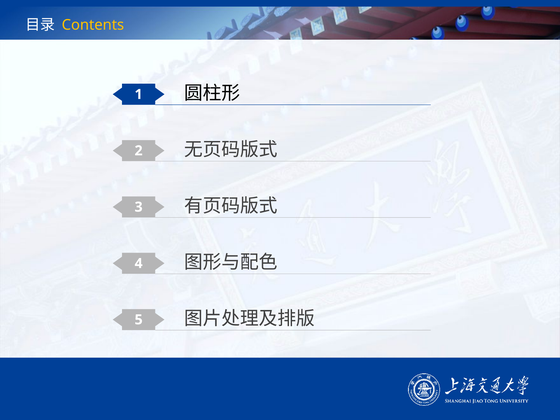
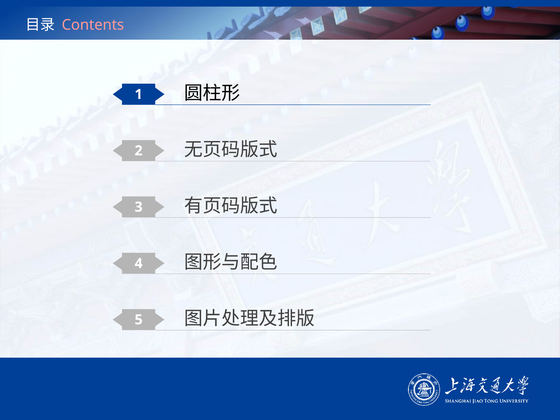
Contents colour: yellow -> pink
